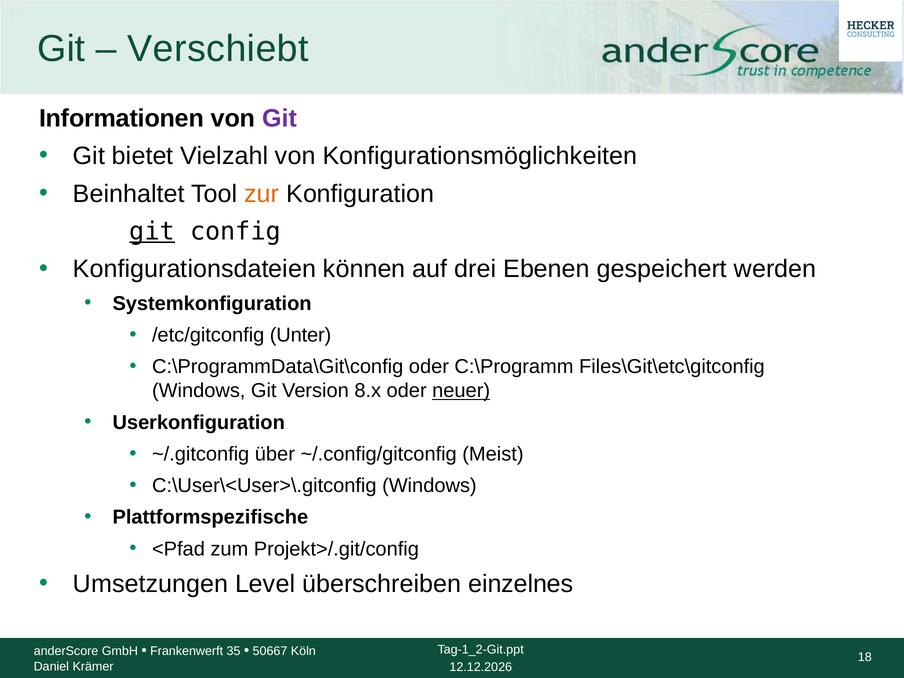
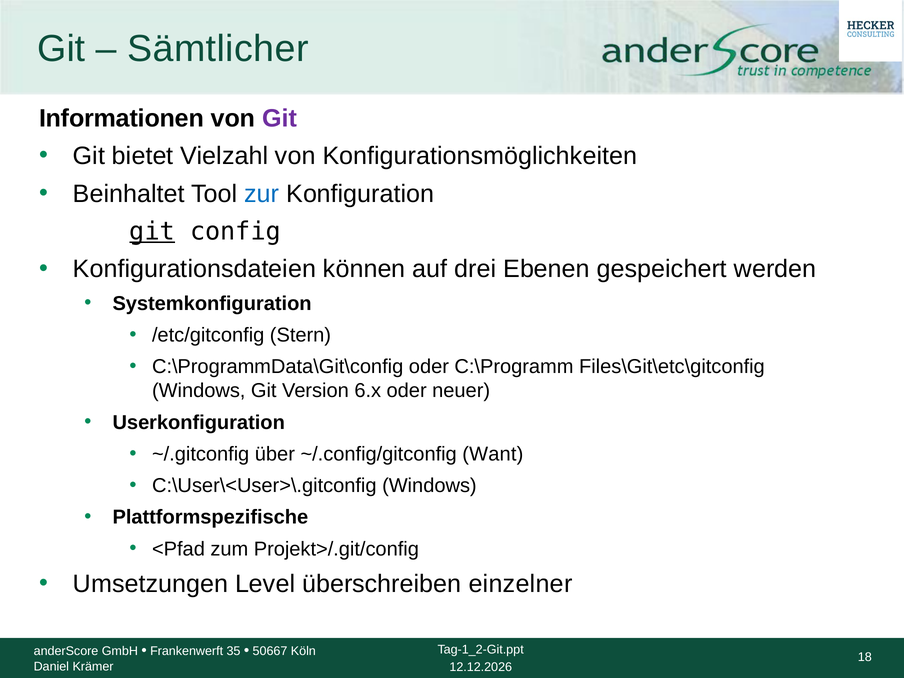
Verschiebt: Verschiebt -> Sämtlicher
zur colour: orange -> blue
Unter: Unter -> Stern
8.x: 8.x -> 6.x
neuer underline: present -> none
Meist: Meist -> Want
einzelnes: einzelnes -> einzelner
